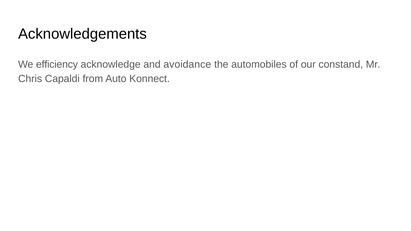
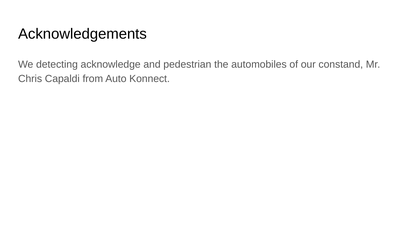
efficiency: efficiency -> detecting
avoidance: avoidance -> pedestrian
